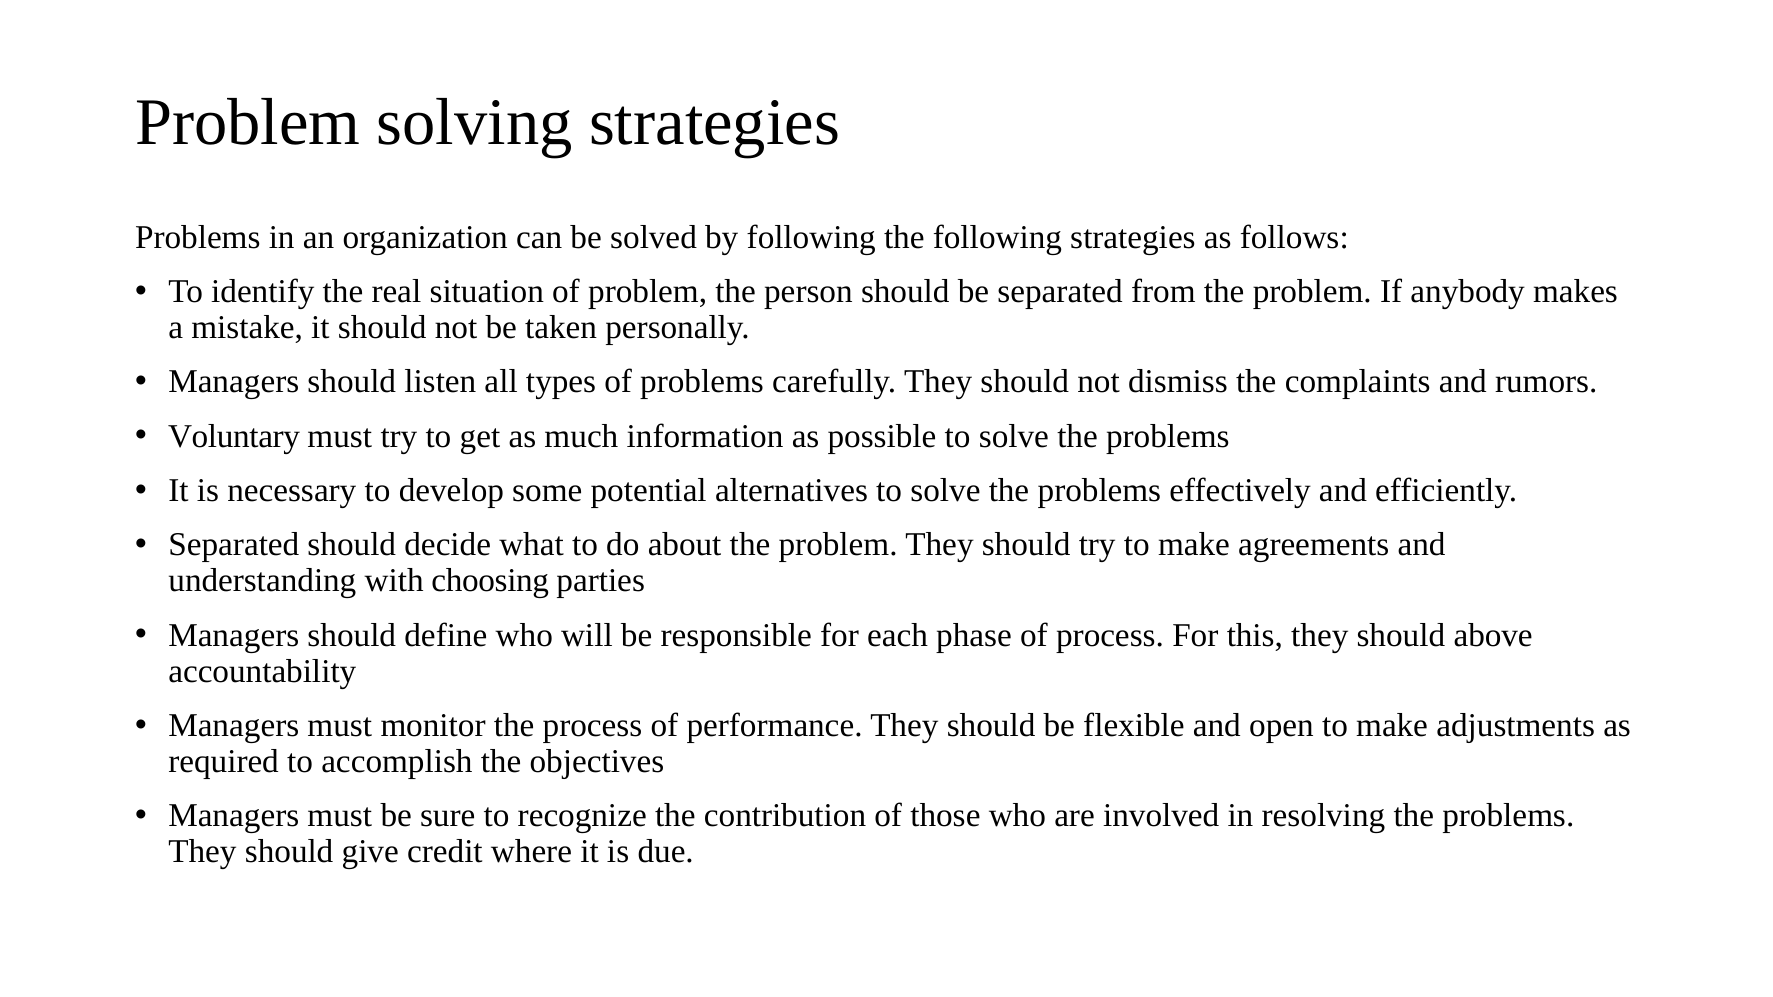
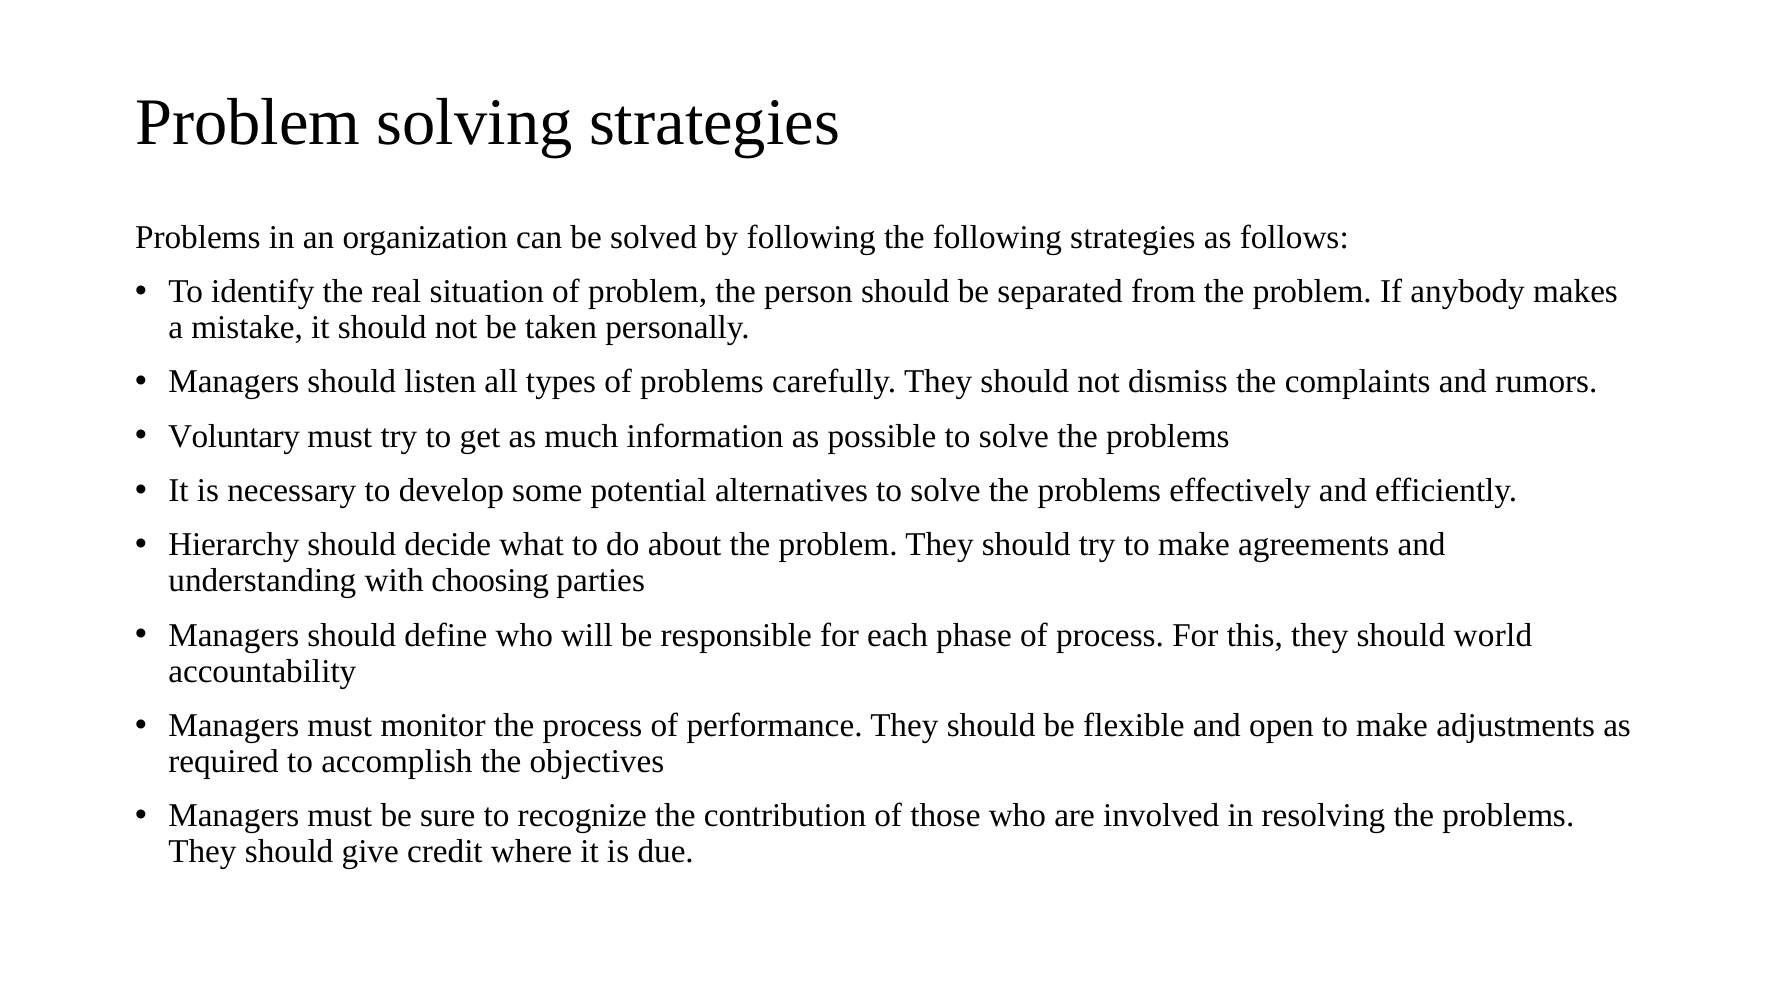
Separated at (234, 545): Separated -> Hierarchy
above: above -> world
